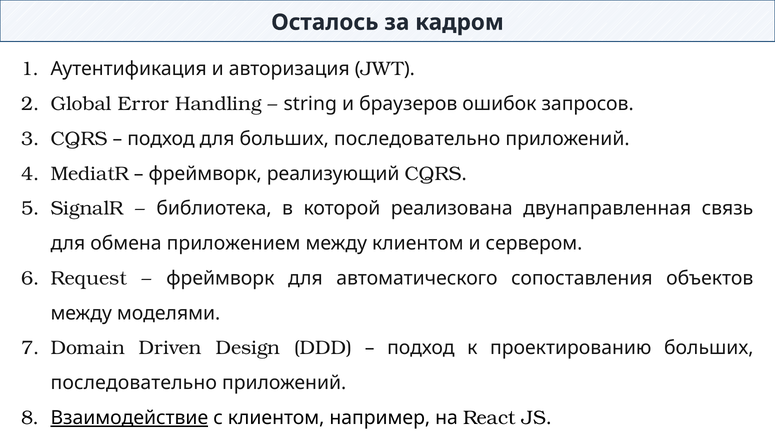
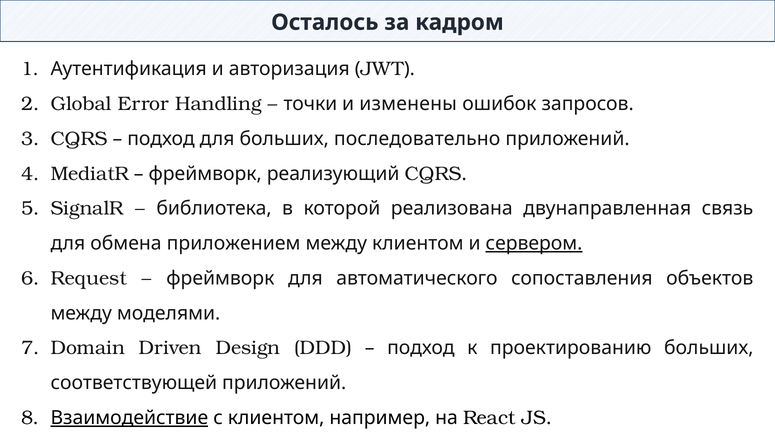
string: string -> точки
браузеров: браузеров -> изменены
сервером underline: none -> present
последовательно at (134, 383): последовательно -> соответствующей
